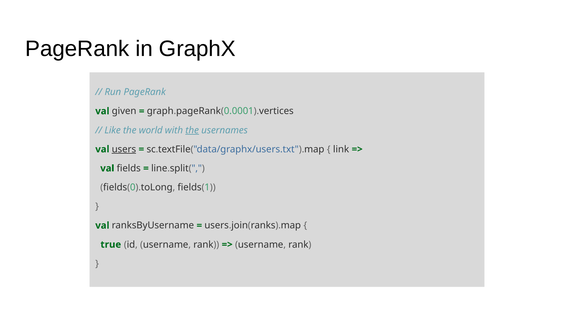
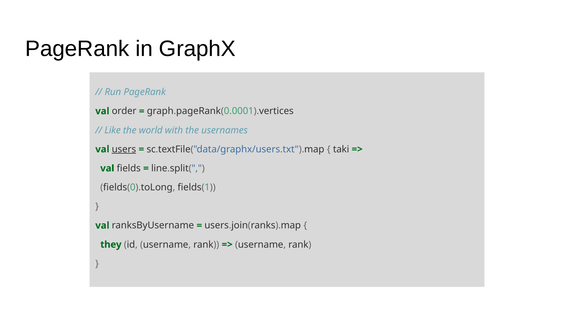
given: given -> order
the at (192, 130) underline: present -> none
link: link -> taki
true: true -> they
